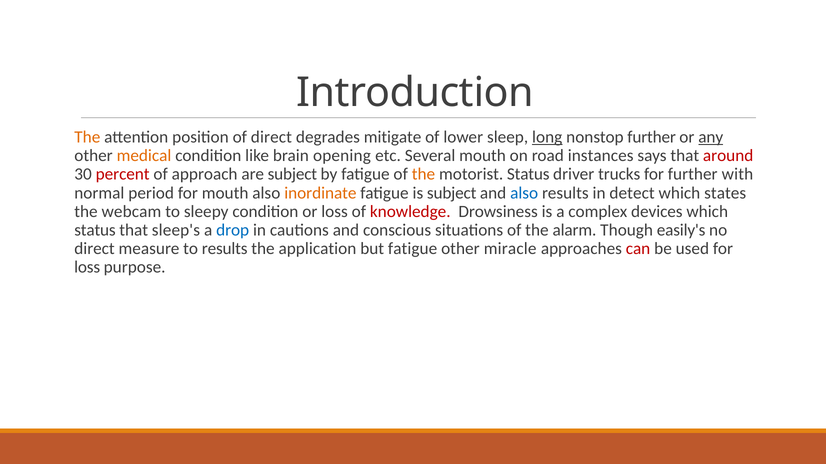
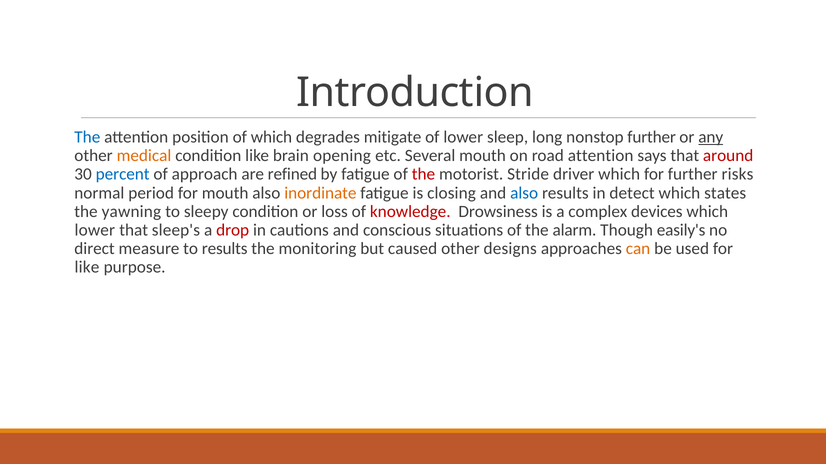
The at (87, 137) colour: orange -> blue
of direct: direct -> which
long underline: present -> none
road instances: instances -> attention
percent colour: red -> blue
are subject: subject -> refined
the at (423, 175) colour: orange -> red
motorist Status: Status -> Stride
driver trucks: trucks -> which
with: with -> risks
is subject: subject -> closing
webcam: webcam -> yawning
status at (95, 230): status -> lower
drop colour: blue -> red
application: application -> monitoring
but fatigue: fatigue -> caused
miracle: miracle -> designs
can colour: red -> orange
loss at (87, 267): loss -> like
